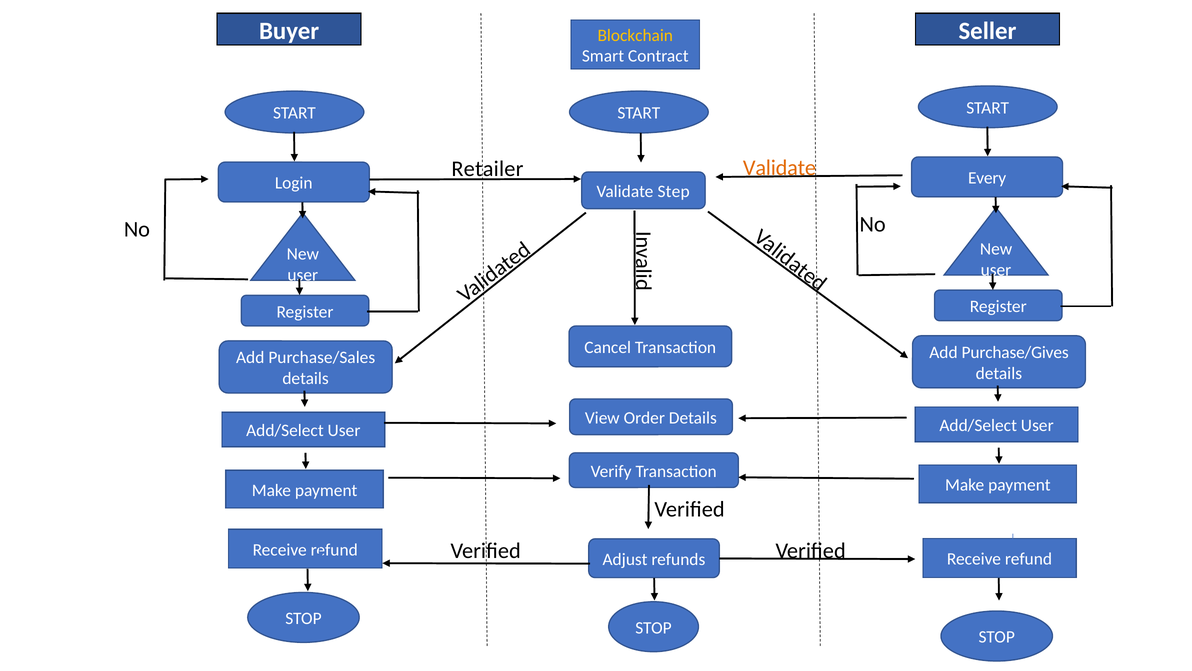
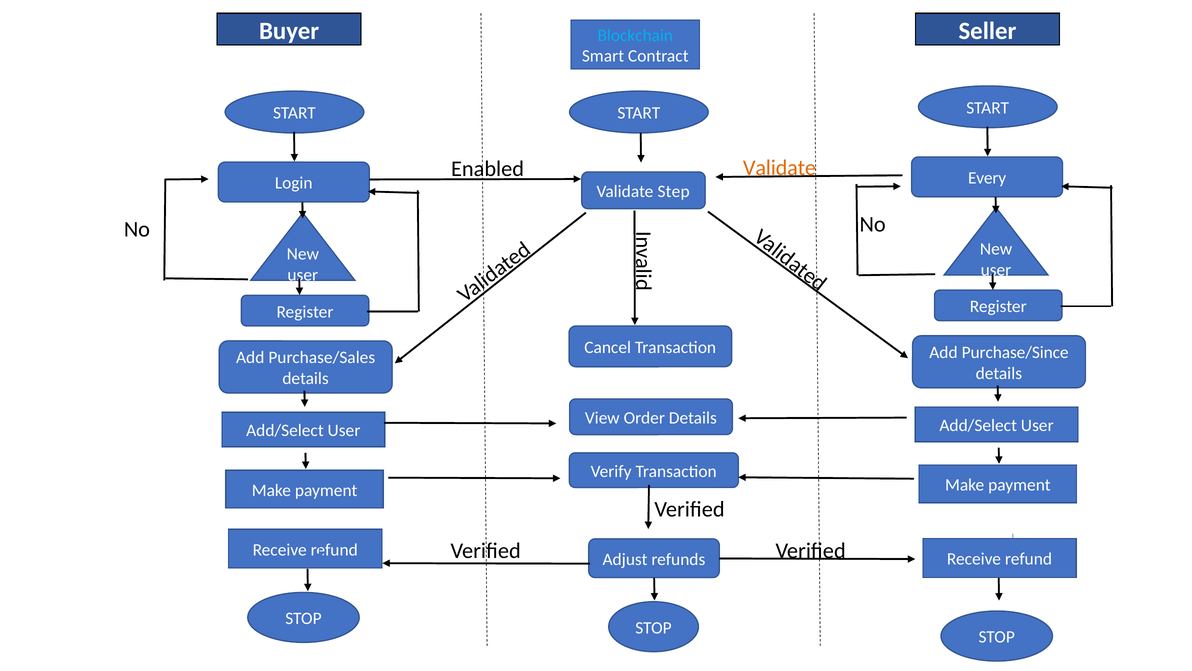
Blockchain colour: yellow -> light blue
Retailer: Retailer -> Enabled
Purchase/Gives: Purchase/Gives -> Purchase/Since
